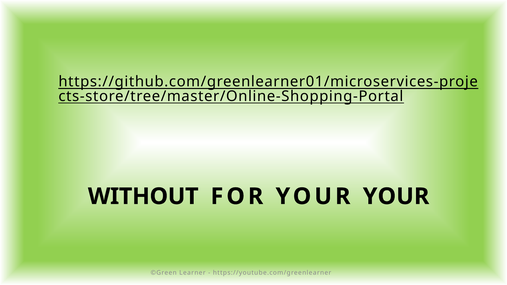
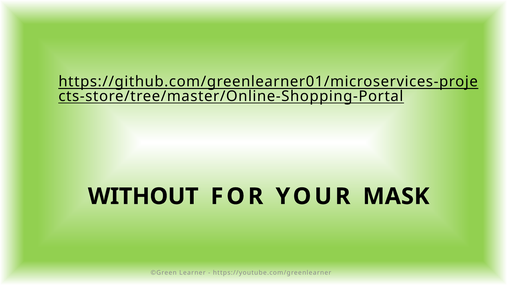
YOUR YOUR: YOUR -> MASK
